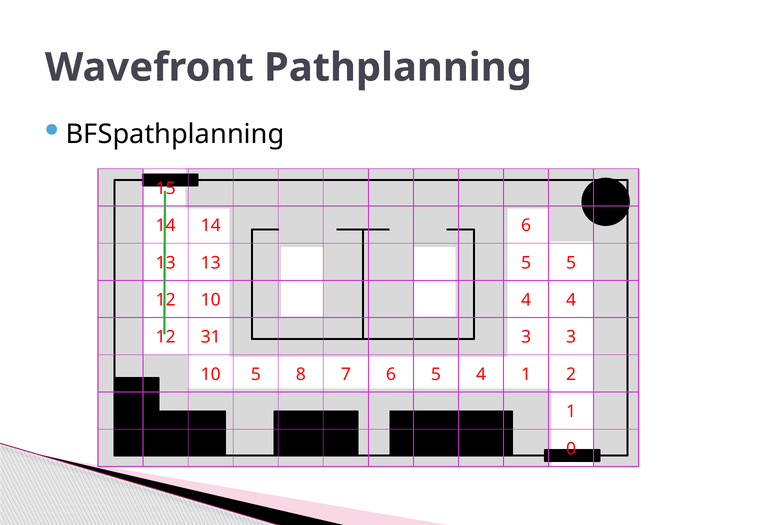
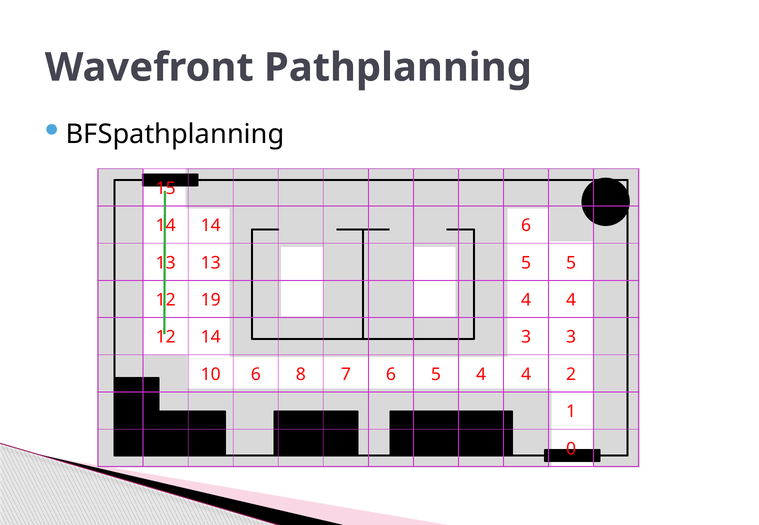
12 10: 10 -> 19
12 31: 31 -> 14
10 5: 5 -> 6
5 4 1: 1 -> 4
